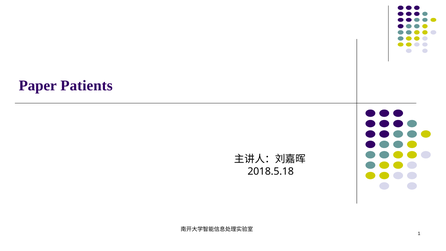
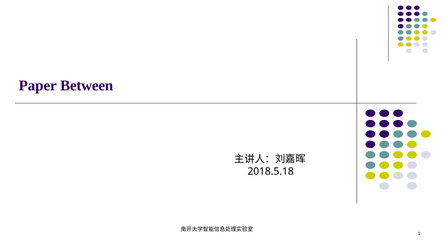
Patients: Patients -> Between
